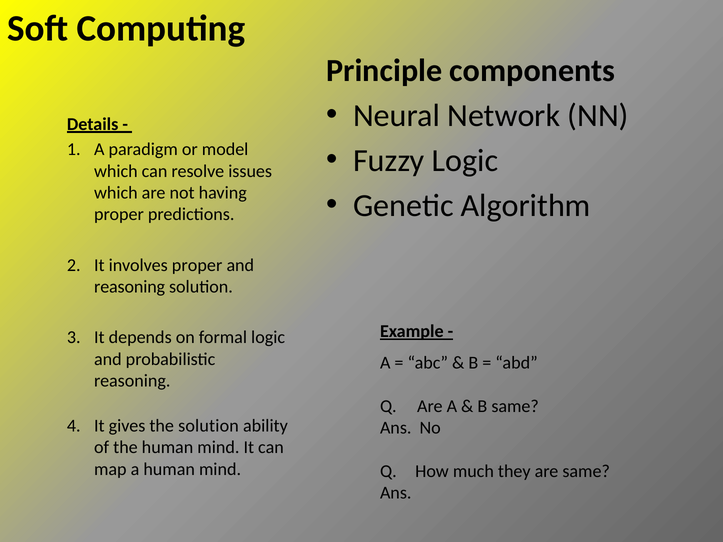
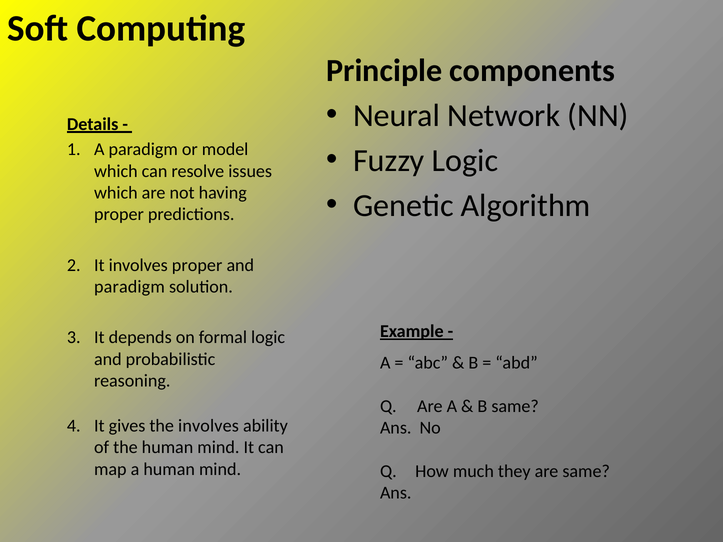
reasoning at (130, 287): reasoning -> paradigm
the solution: solution -> involves
